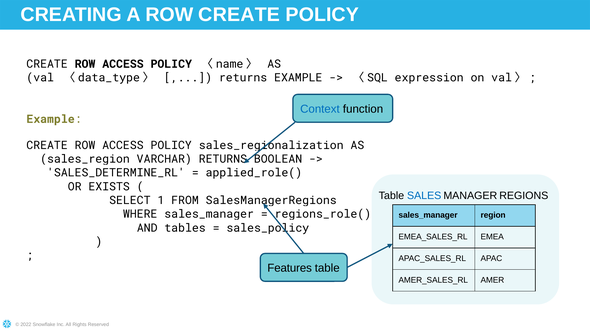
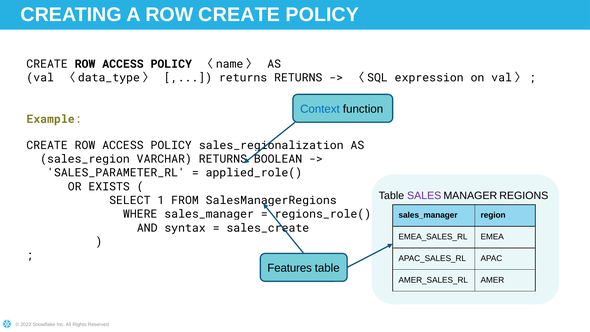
returns EXAMPLE: EXAMPLE -> RETURNS
SALES_DETERMINE_RL: SALES_DETERMINE_RL -> SALES_PARAMETER_RL
SALES colour: blue -> purple
tables: tables -> syntax
sales_policy: sales_policy -> sales_create
